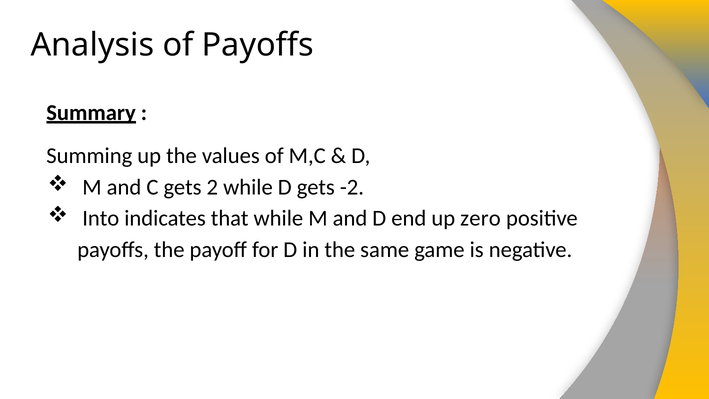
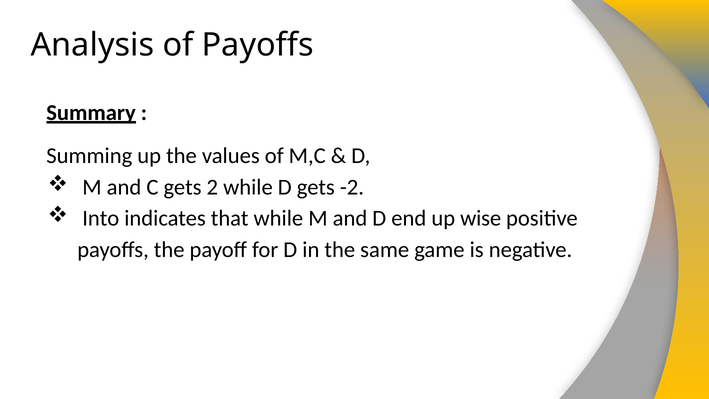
zero: zero -> wise
